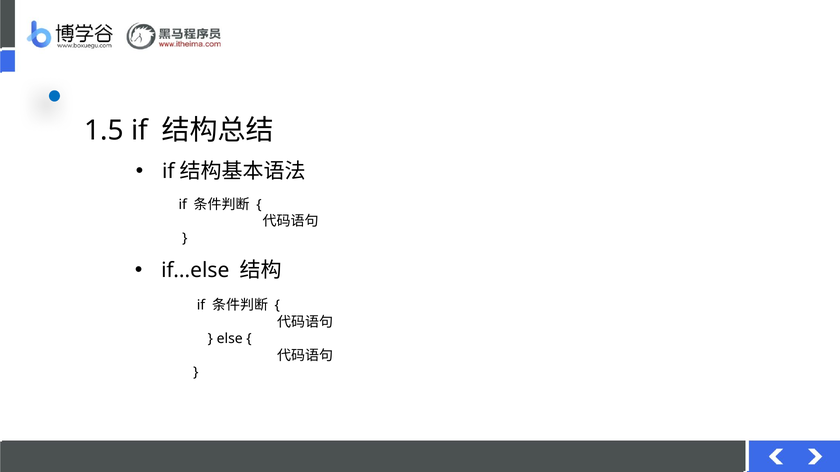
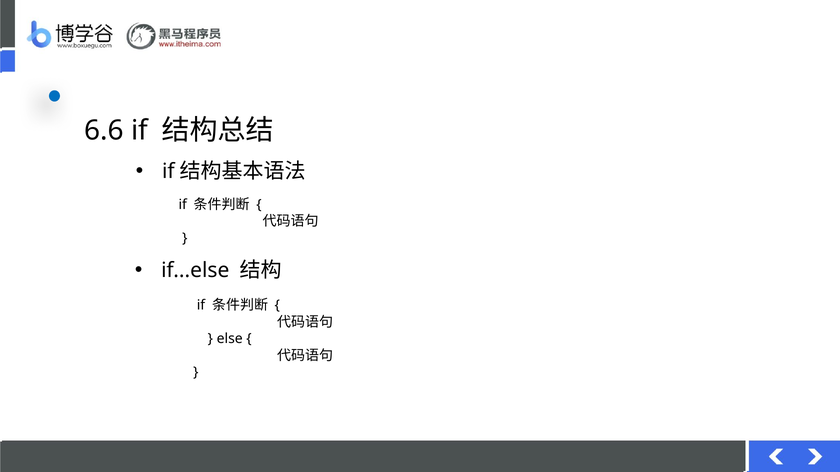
1.5: 1.5 -> 6.6
